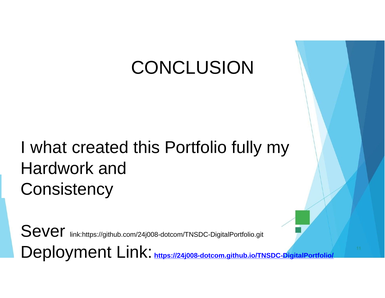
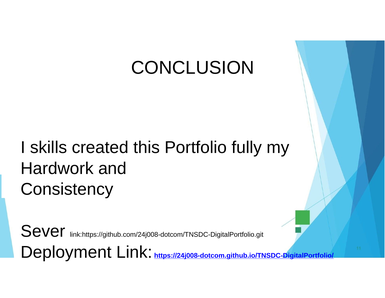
what: what -> skills
